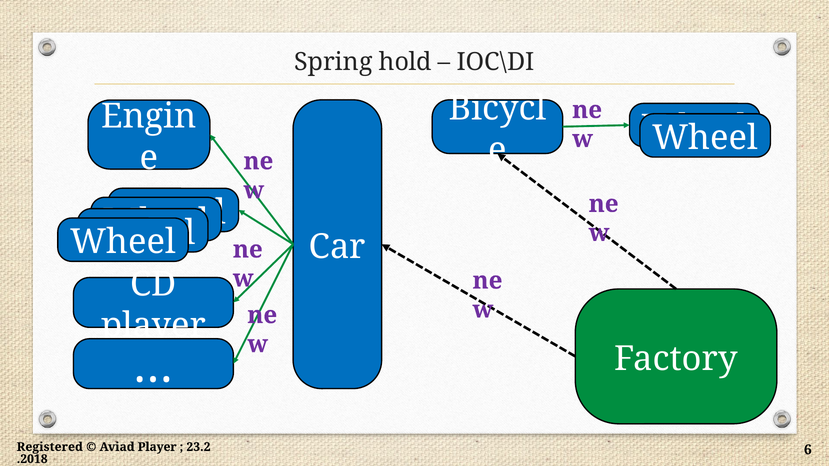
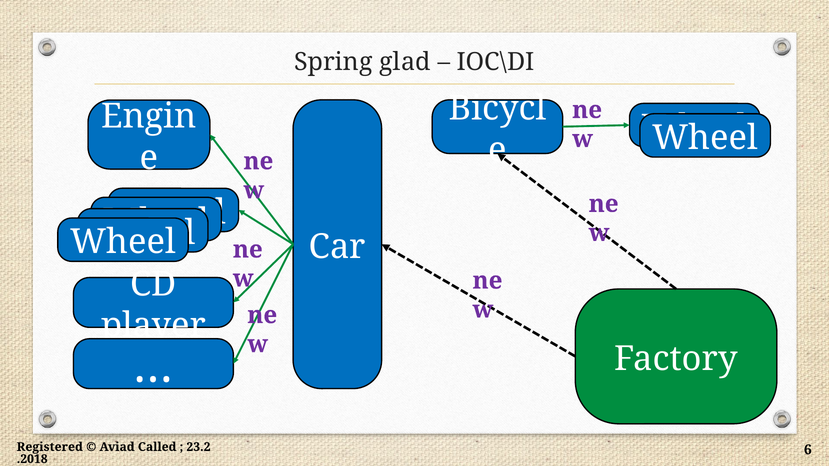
hold: hold -> glad
Aviad Player: Player -> Called
